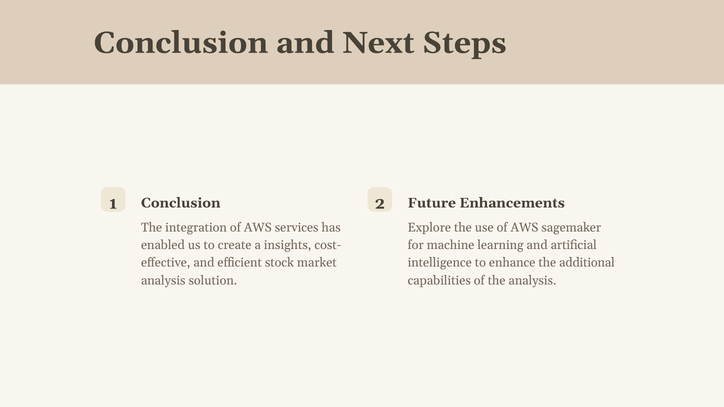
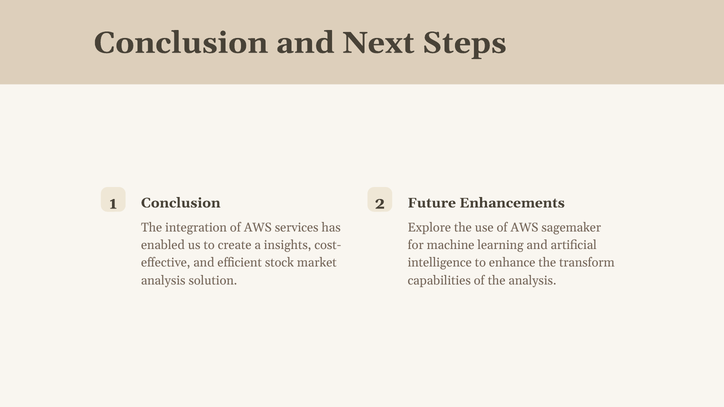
additional: additional -> transform
